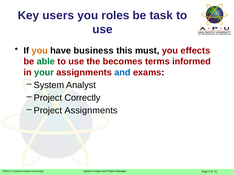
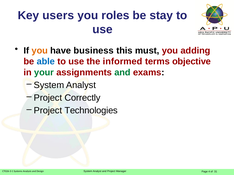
task: task -> stay
effects: effects -> adding
able colour: green -> blue
becomes: becomes -> informed
informed: informed -> objective
and at (122, 73) colour: blue -> green
Project Assignments: Assignments -> Technologies
